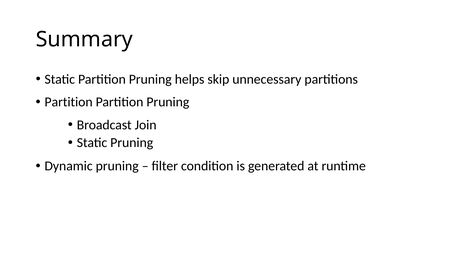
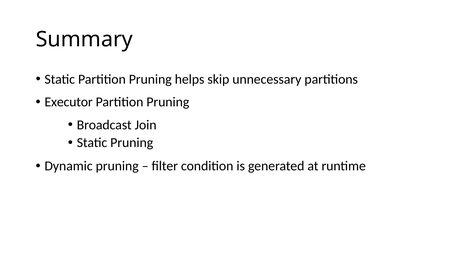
Partition at (69, 102): Partition -> Executor
